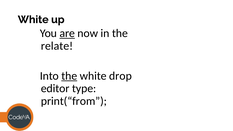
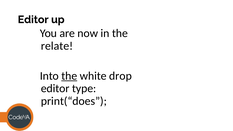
White at (33, 20): White -> Editor
are underline: present -> none
print(“from: print(“from -> print(“does
